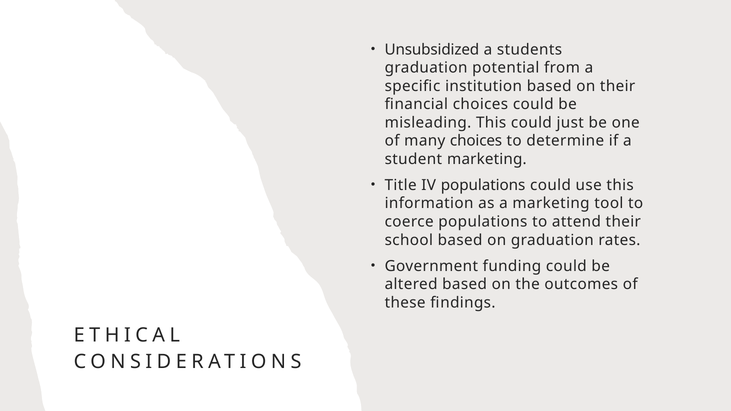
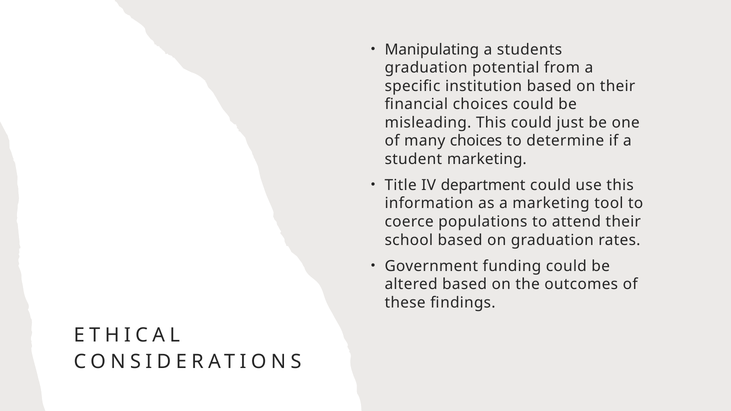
Unsubsidized: Unsubsidized -> Manipulating
IV populations: populations -> department
